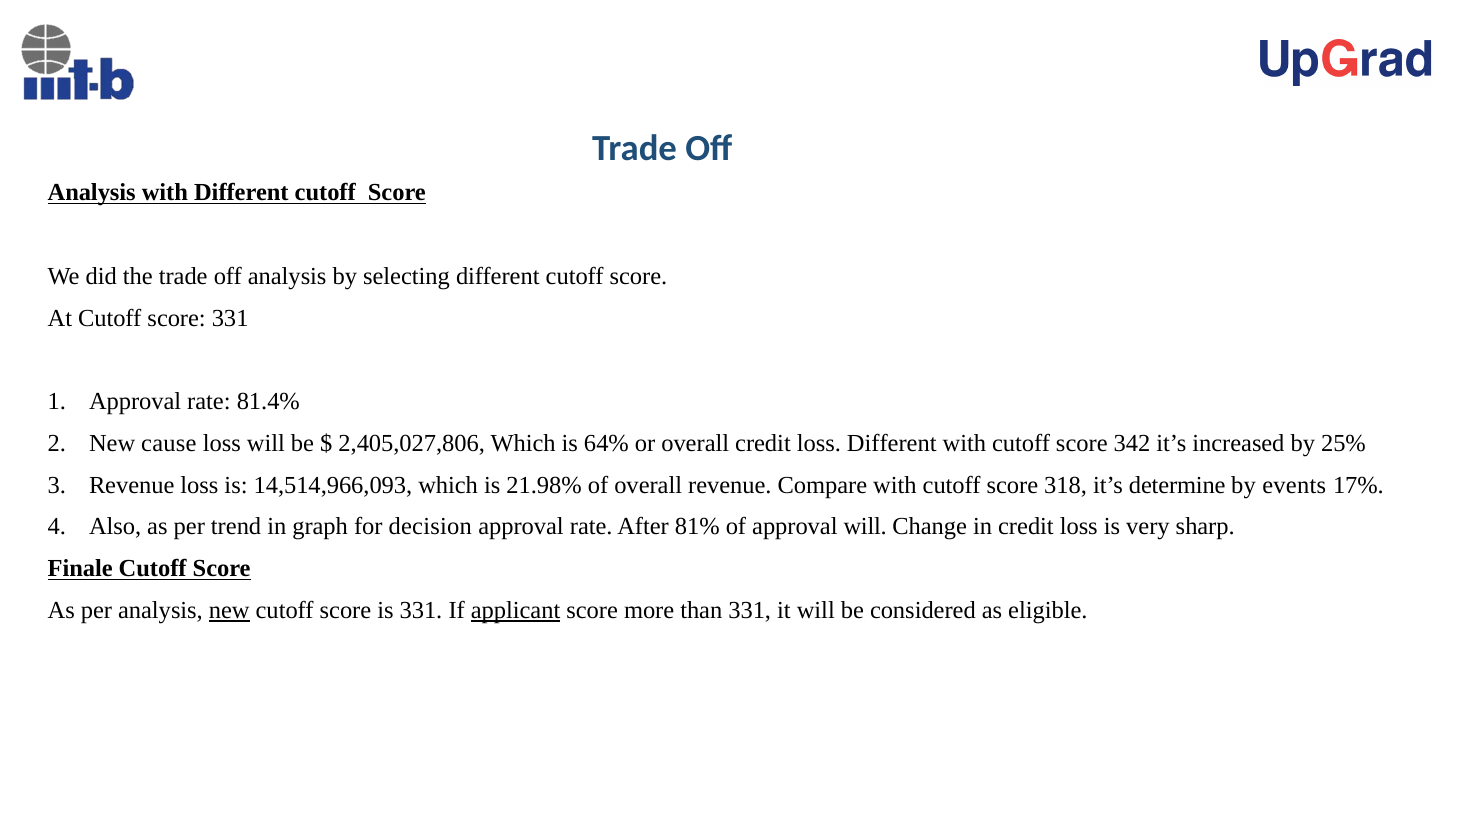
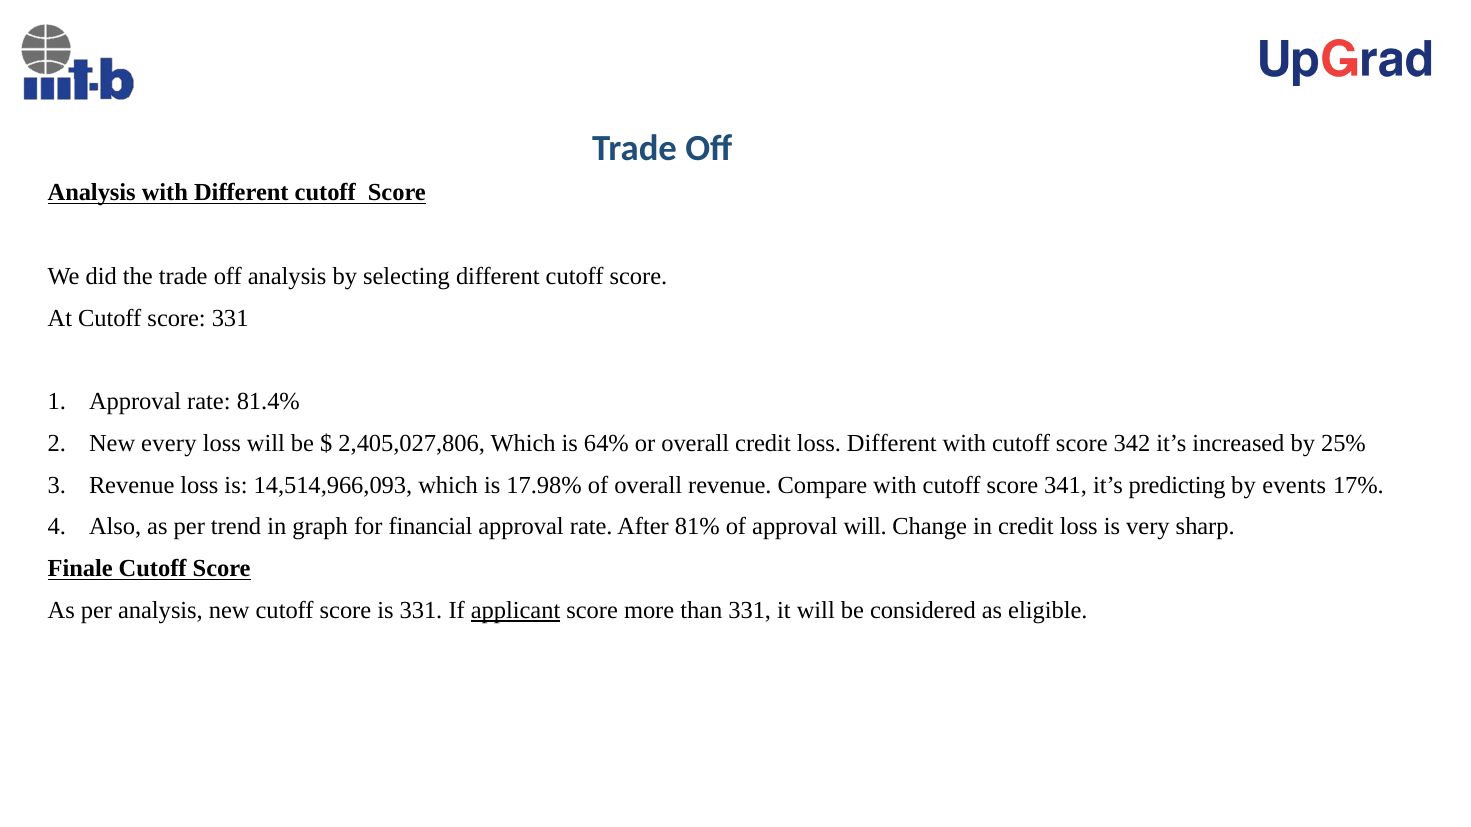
cause: cause -> every
21.98%: 21.98% -> 17.98%
318: 318 -> 341
determine: determine -> predicting
decision: decision -> financial
new at (229, 611) underline: present -> none
